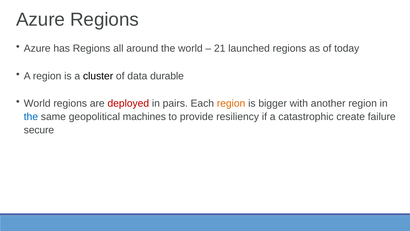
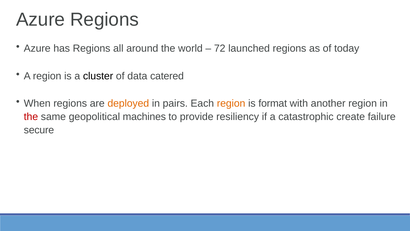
21: 21 -> 72
durable: durable -> catered
World at (37, 103): World -> When
deployed colour: red -> orange
bigger: bigger -> format
the at (31, 117) colour: blue -> red
